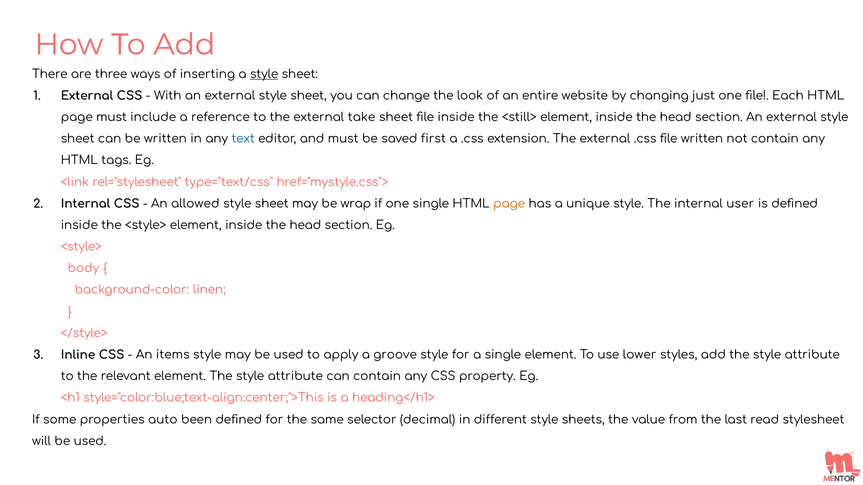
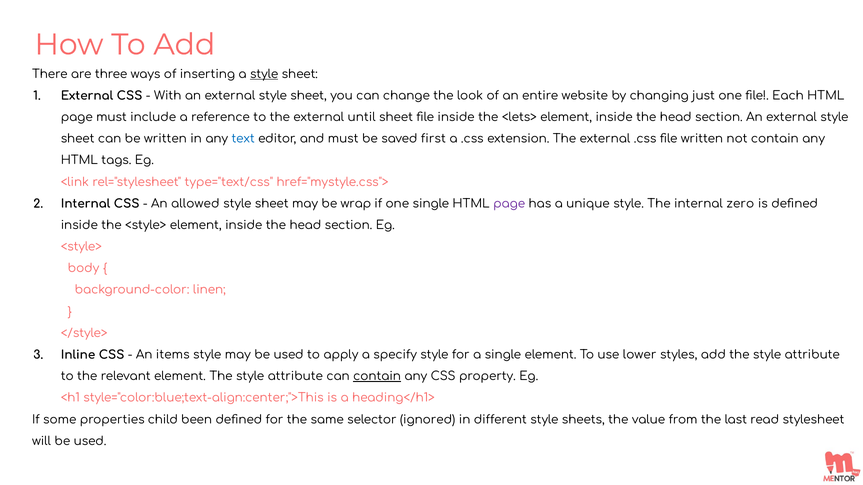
take: take -> until
<still>: <still> -> <lets>
page at (509, 204) colour: orange -> purple
user: user -> zero
groove: groove -> specify
contain at (377, 377) underline: none -> present
auto: auto -> child
decimal: decimal -> ignored
